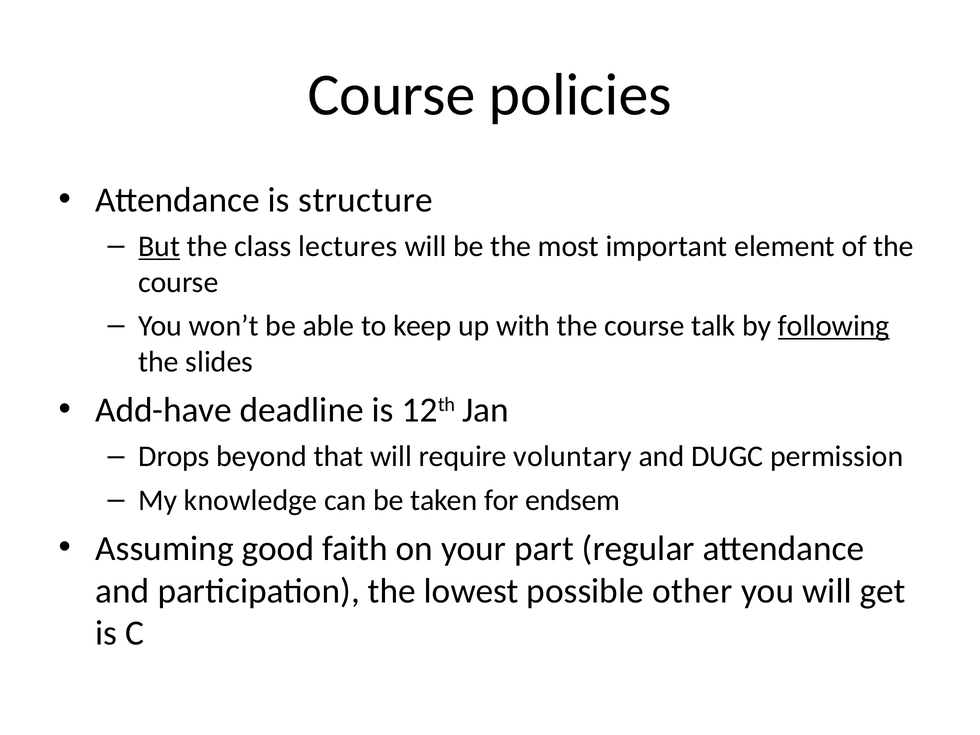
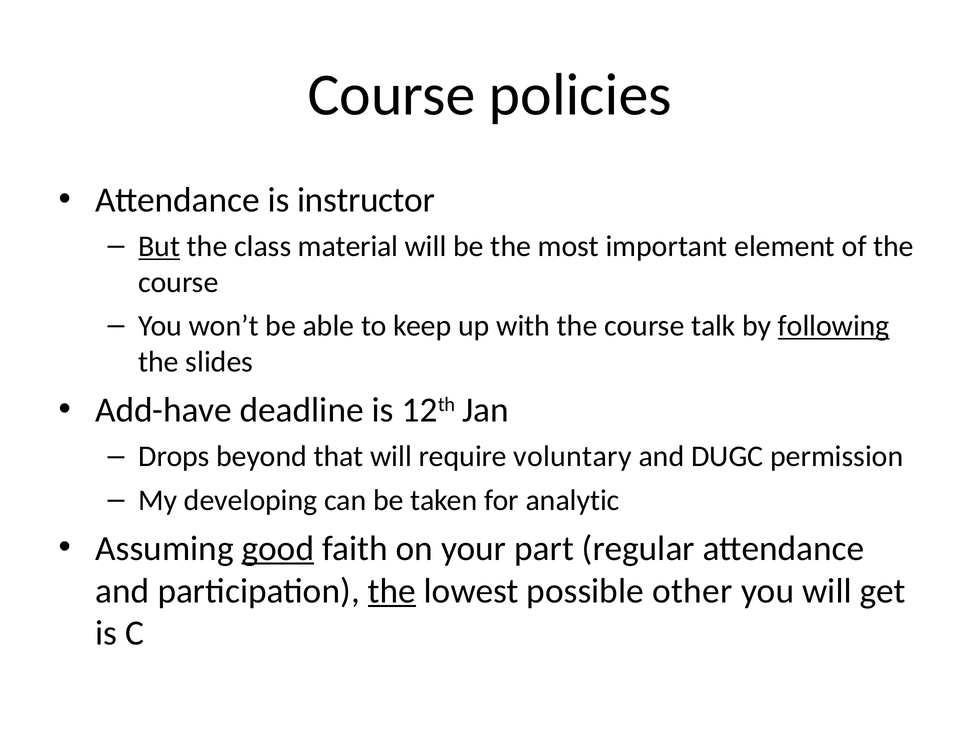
structure: structure -> instructor
lectures: lectures -> material
knowledge: knowledge -> developing
endsem: endsem -> analytic
good underline: none -> present
the at (392, 591) underline: none -> present
